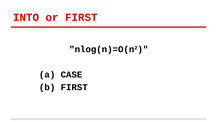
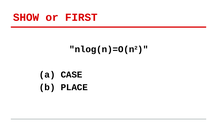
INTO: INTO -> SHOW
b FIRST: FIRST -> PLACE
